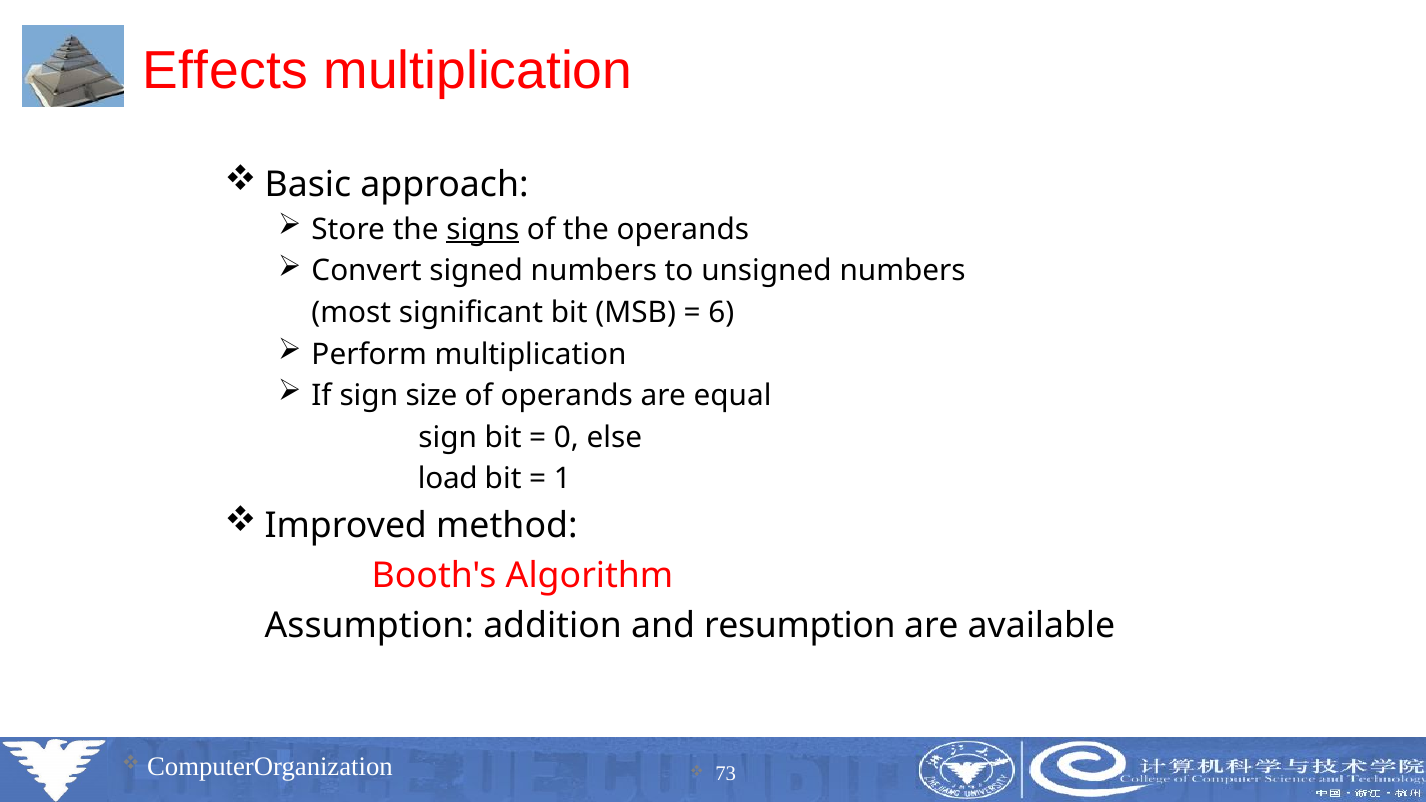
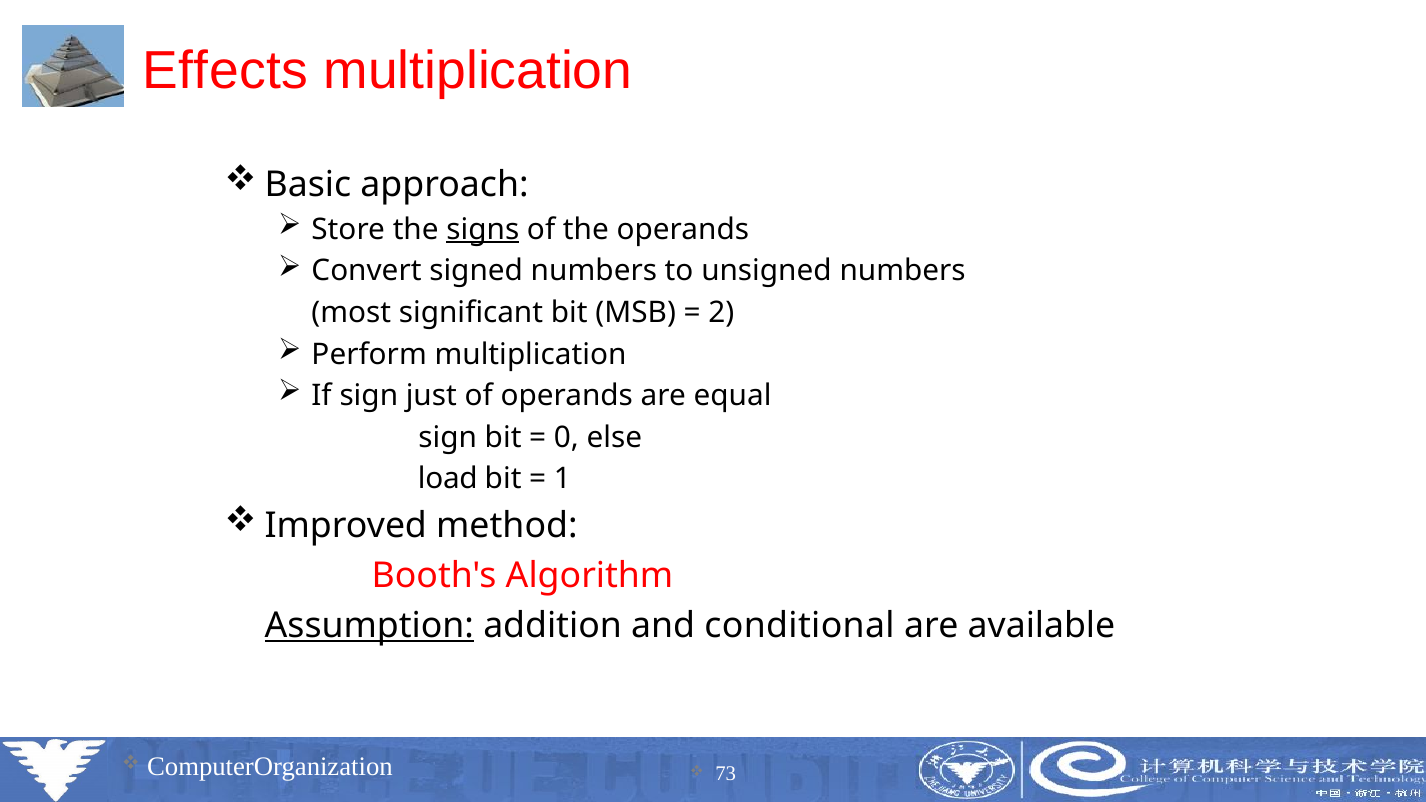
6: 6 -> 2
size: size -> just
Assumption underline: none -> present
resumption: resumption -> conditional
